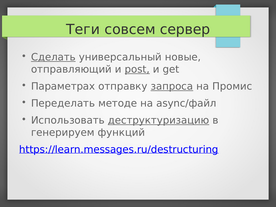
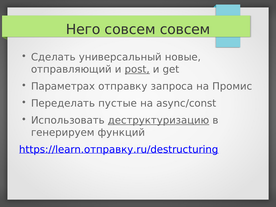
Теги: Теги -> Него
совсем сервер: сервер -> совсем
Сделать underline: present -> none
запроса underline: present -> none
методе: методе -> пустые
async/файл: async/файл -> async/const
https://learn.messages.ru/destructuring: https://learn.messages.ru/destructuring -> https://learn.отправку.ru/destructuring
